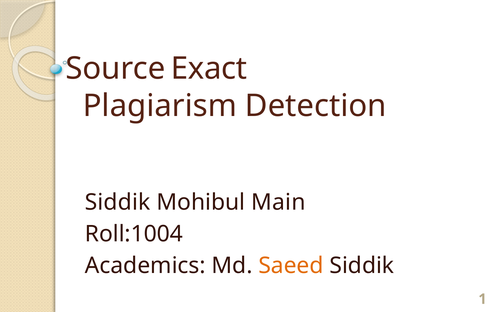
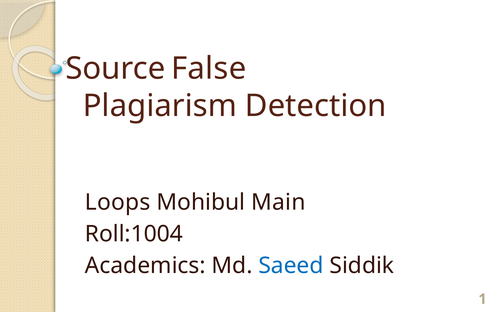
Exact: Exact -> False
Siddik at (118, 202): Siddik -> Loops
Saeed colour: orange -> blue
